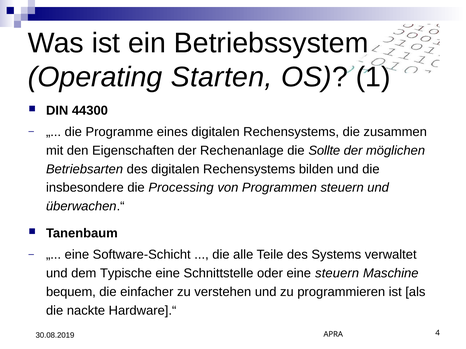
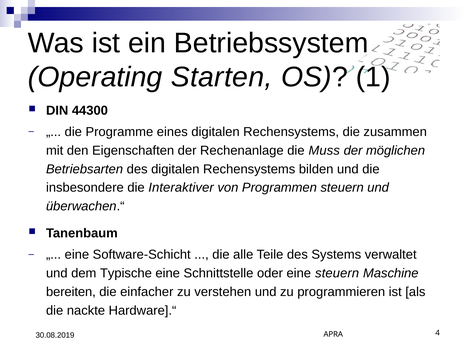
Sollte: Sollte -> Muss
Processing: Processing -> Interaktiver
bequem: bequem -> bereiten
